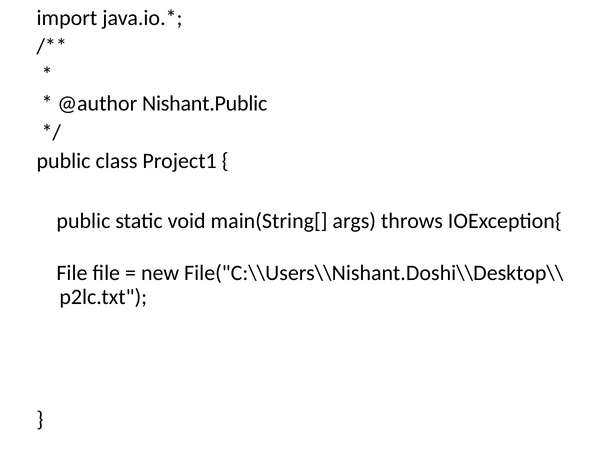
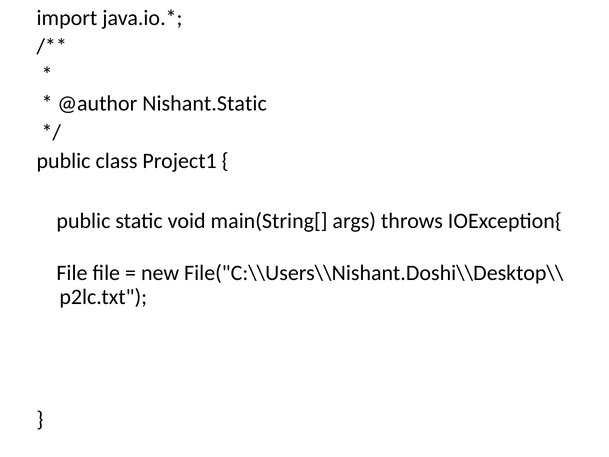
Nishant.Public: Nishant.Public -> Nishant.Static
